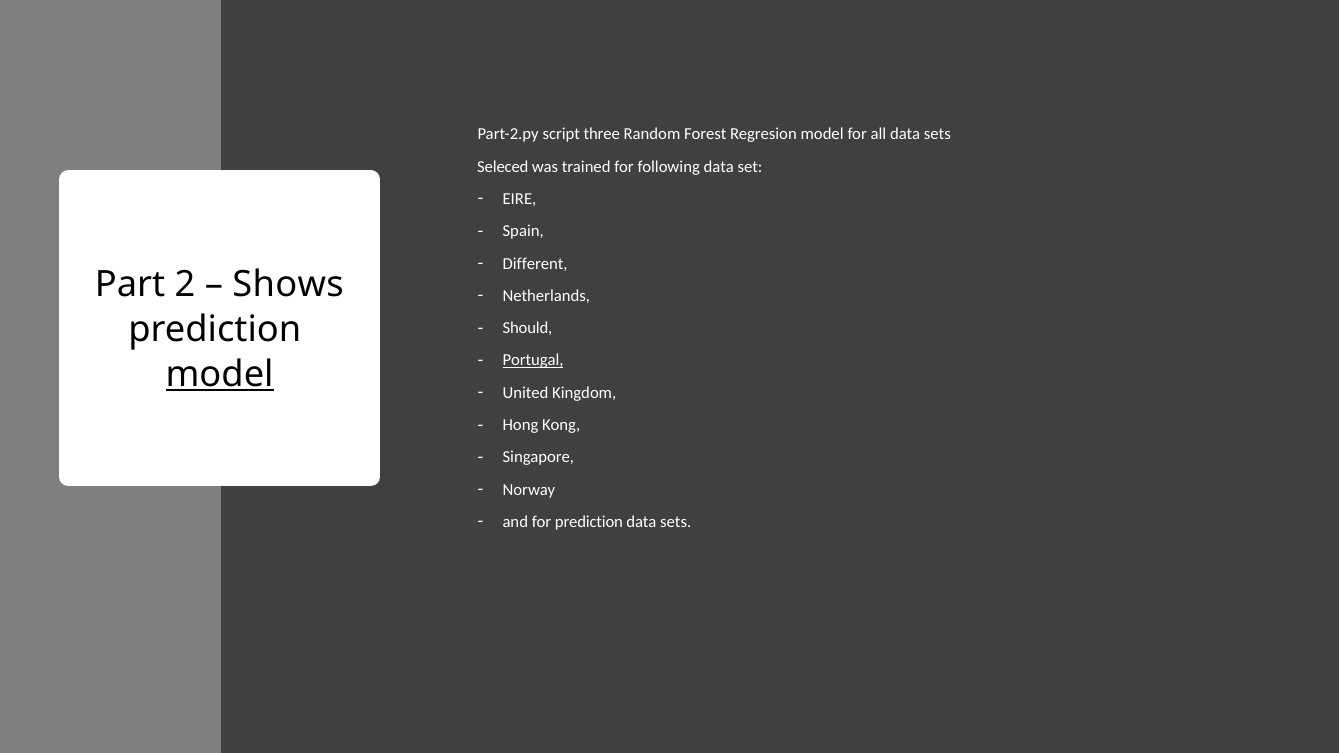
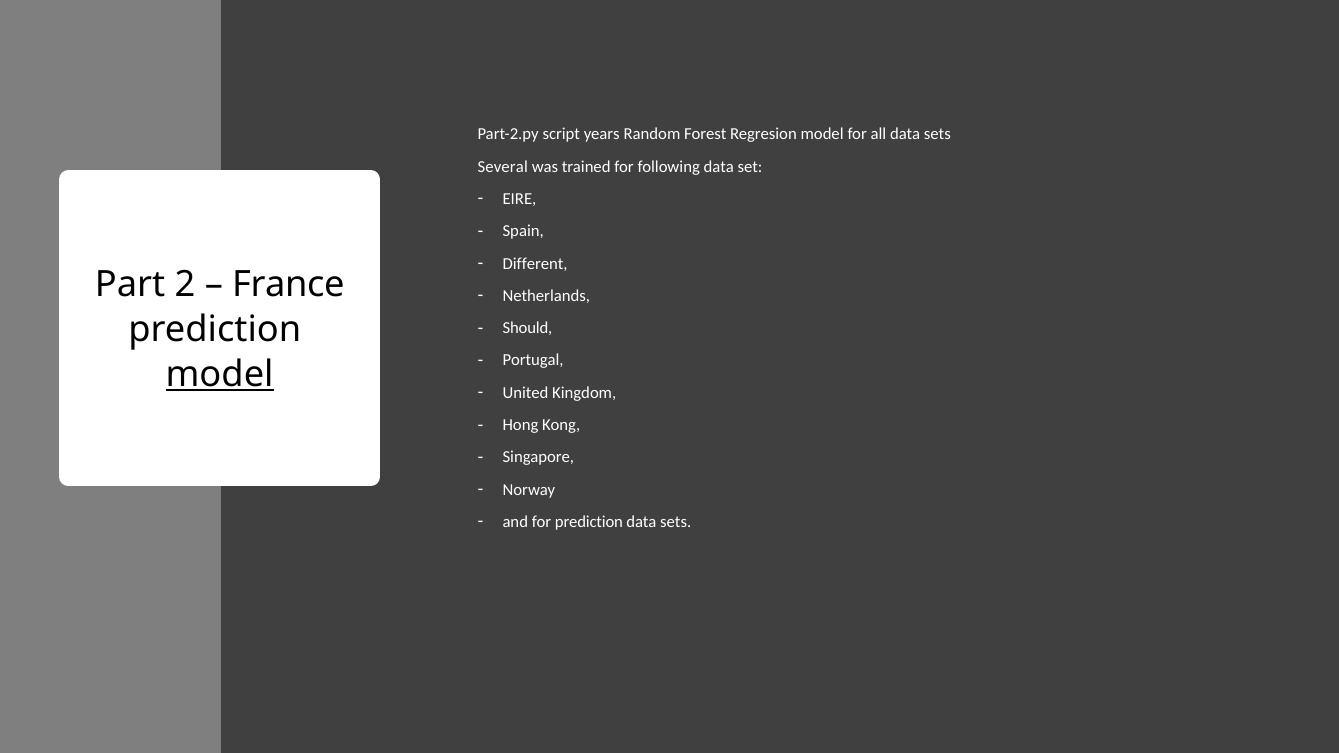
three: three -> years
Seleced: Seleced -> Several
Shows: Shows -> France
Portugal underline: present -> none
